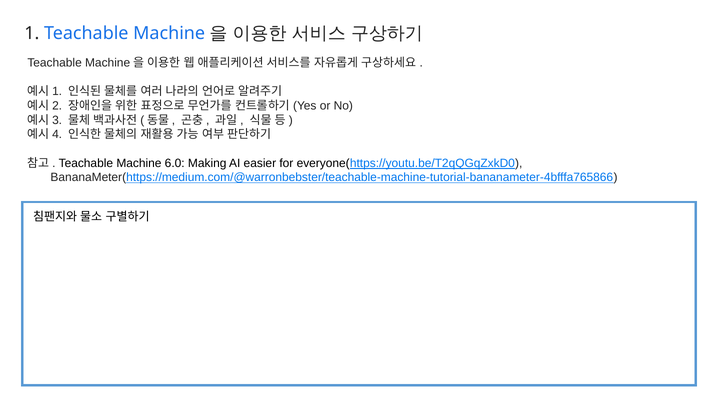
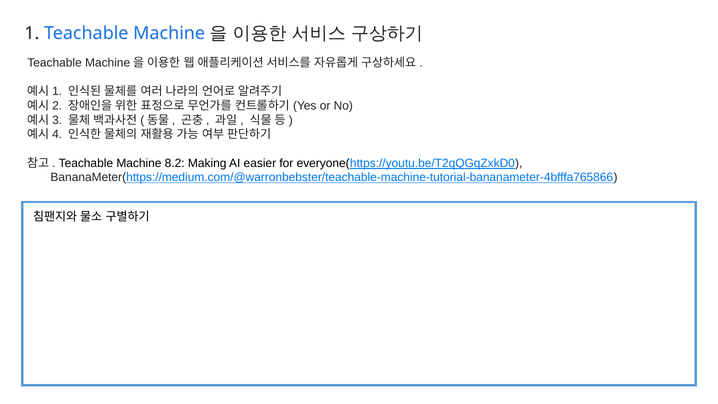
6.0: 6.0 -> 8.2
